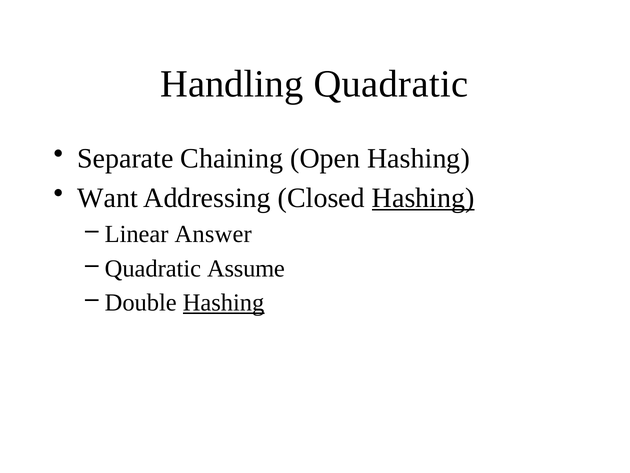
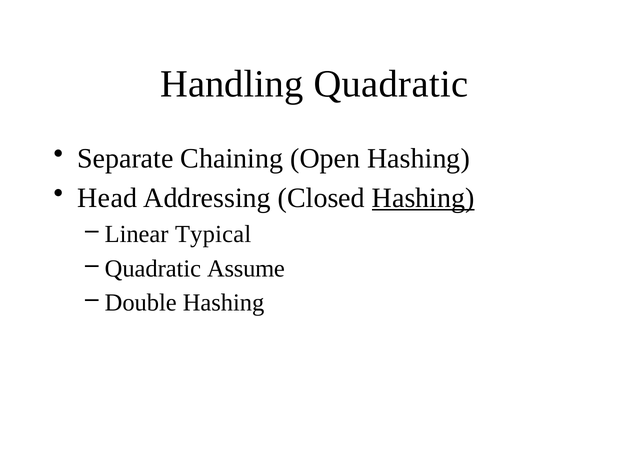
Want: Want -> Head
Answer: Answer -> Typical
Hashing at (224, 302) underline: present -> none
